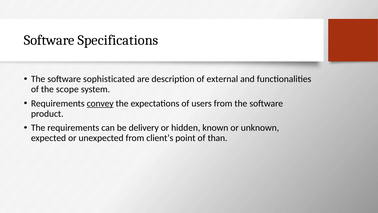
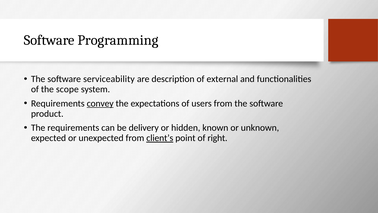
Specifications: Specifications -> Programming
sophisticated: sophisticated -> serviceability
client’s underline: none -> present
than: than -> right
